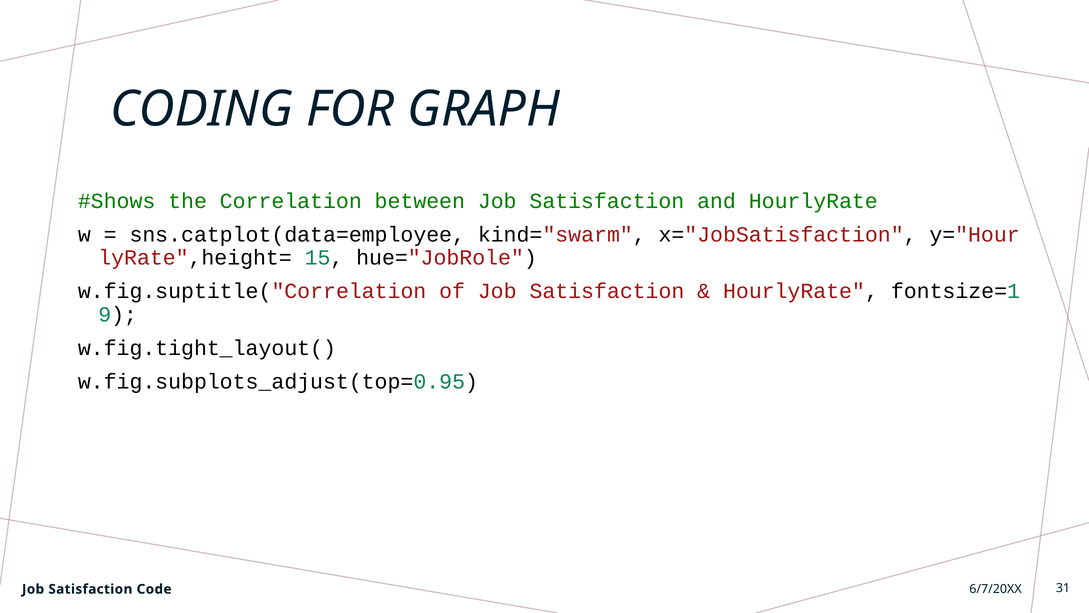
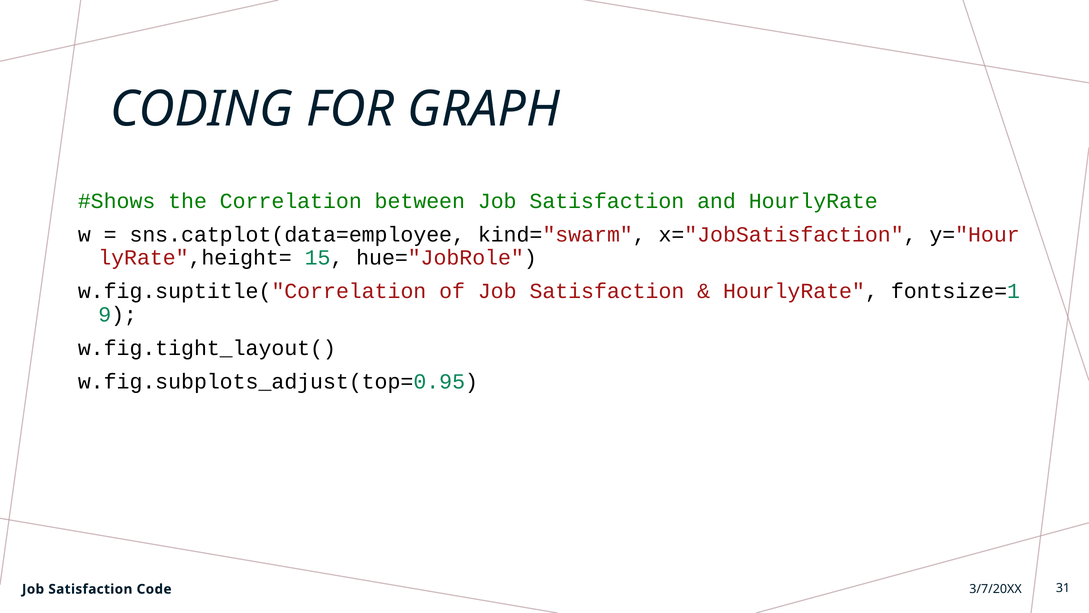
6/7/20XX: 6/7/20XX -> 3/7/20XX
